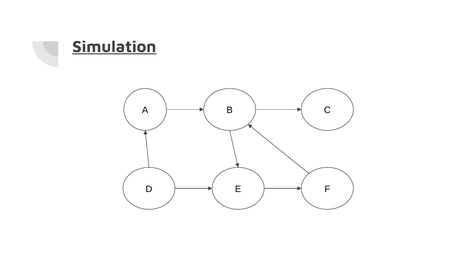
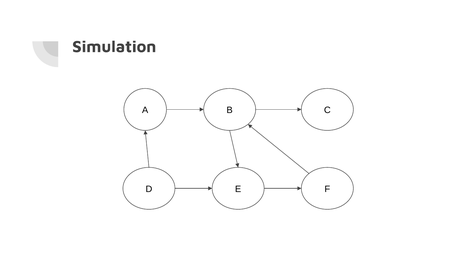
Simulation underline: present -> none
